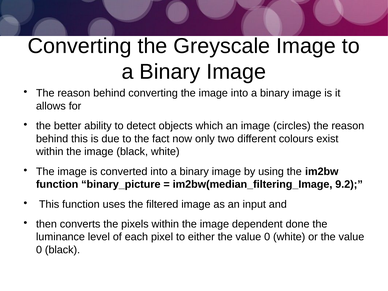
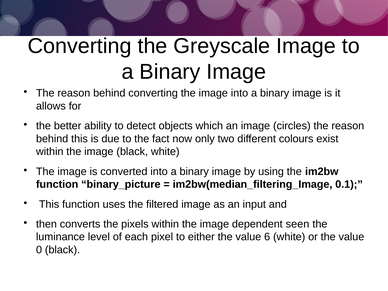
9.2: 9.2 -> 0.1
done: done -> seen
either the value 0: 0 -> 6
